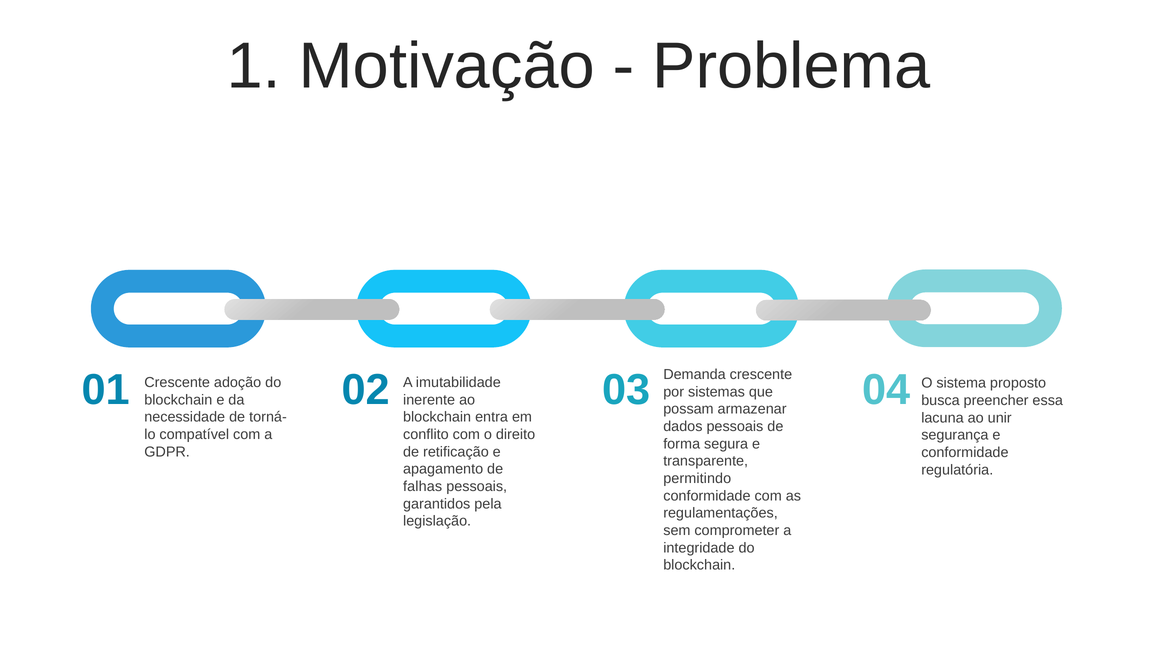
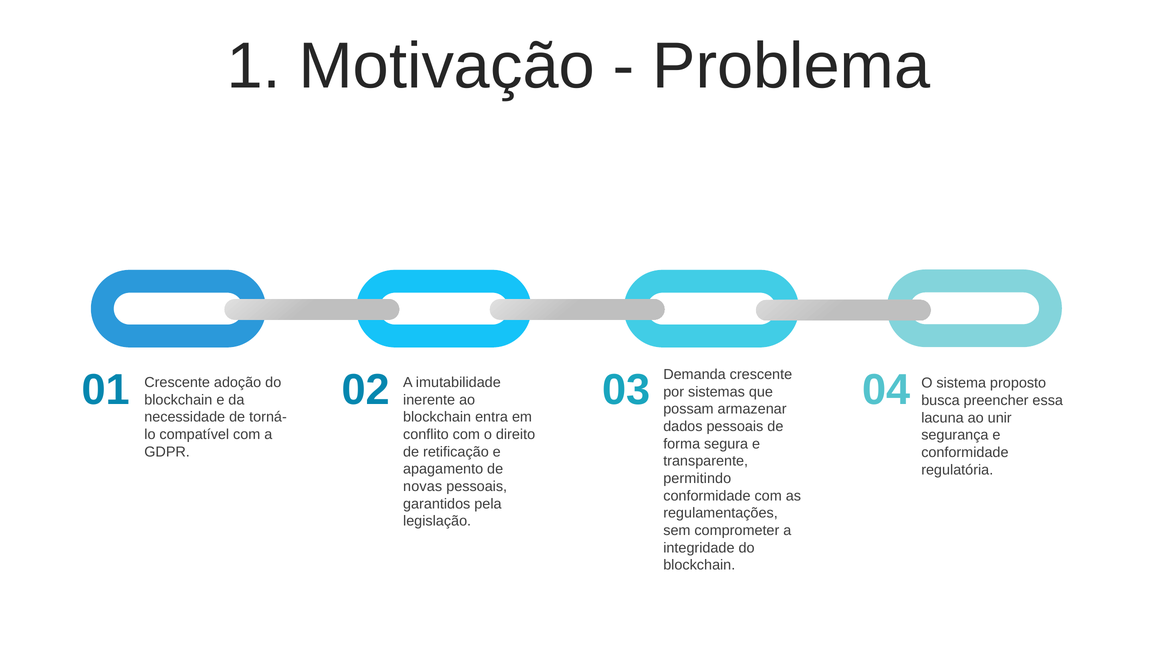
falhas: falhas -> novas
